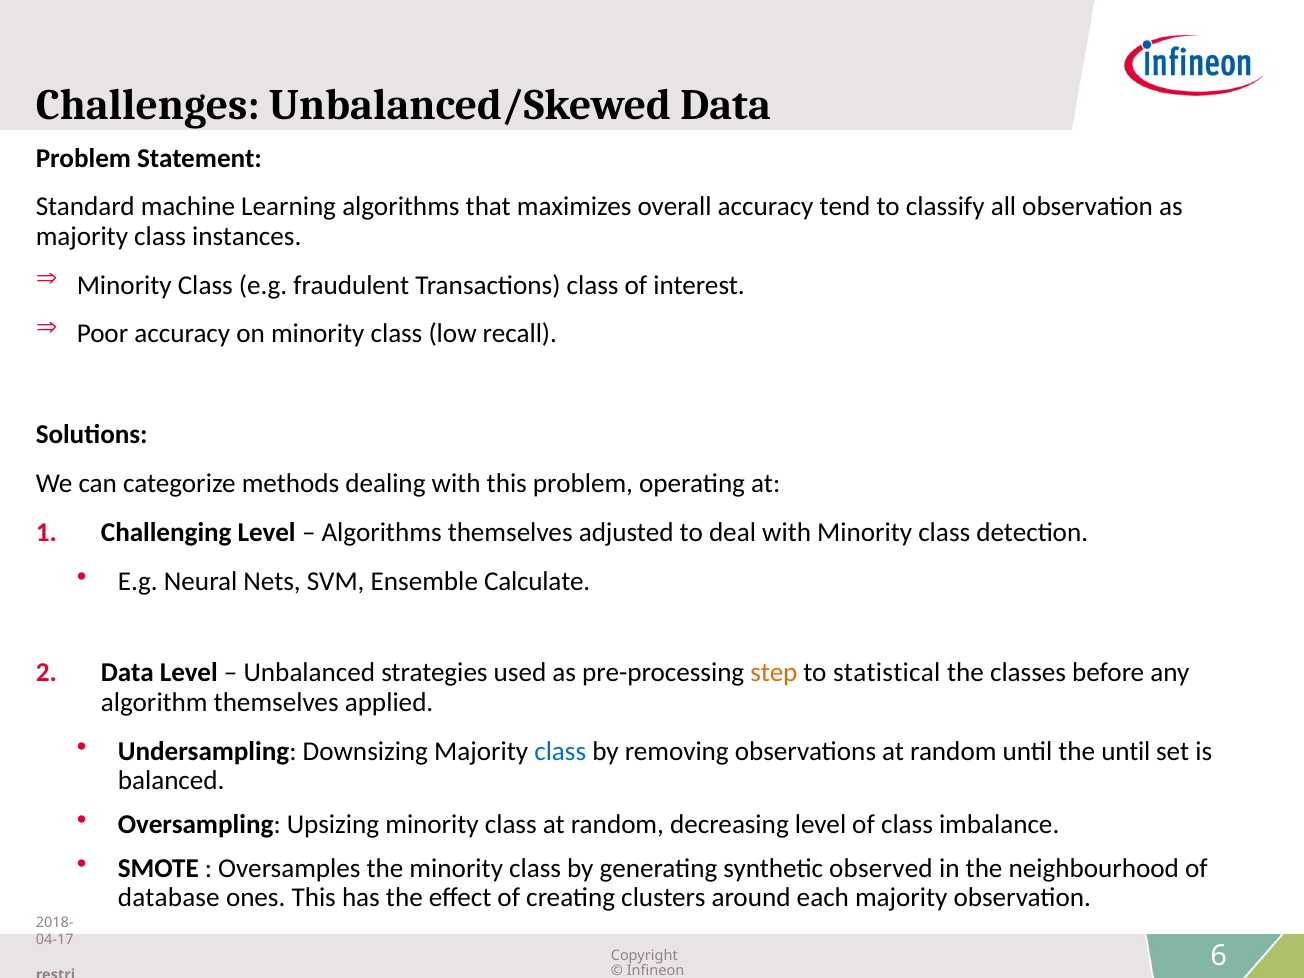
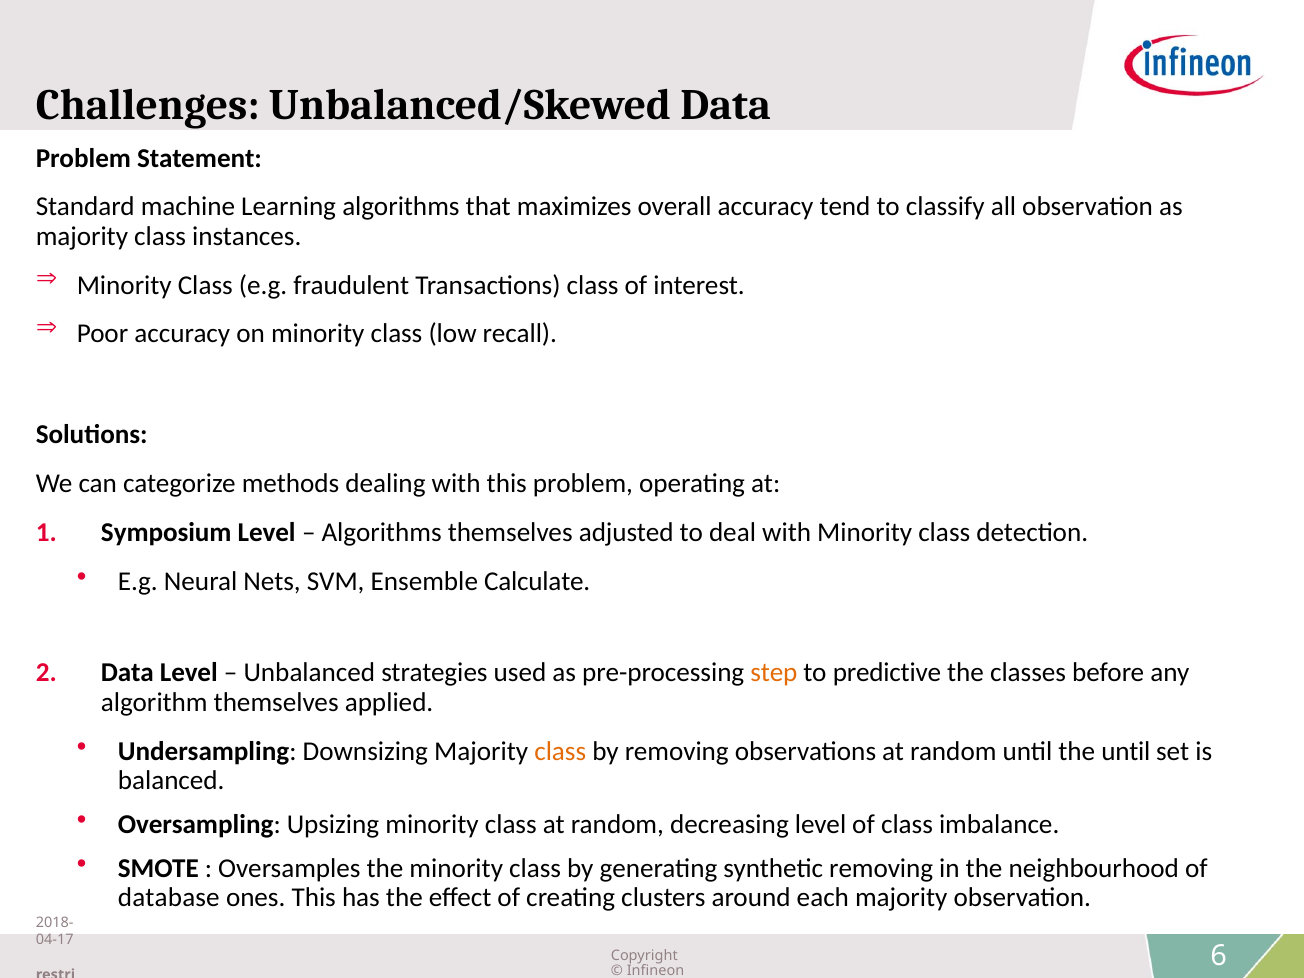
Challenging: Challenging -> Symposium
statistical: statistical -> predictive
class at (560, 751) colour: blue -> orange
synthetic observed: observed -> removing
